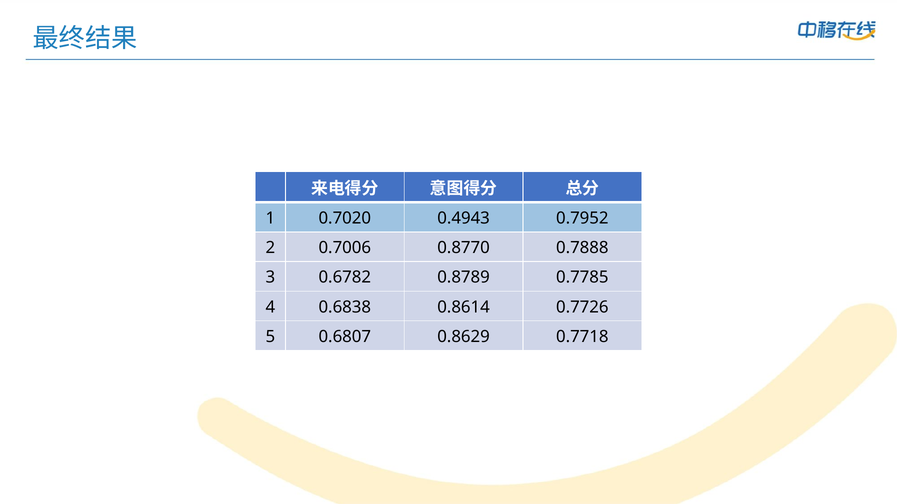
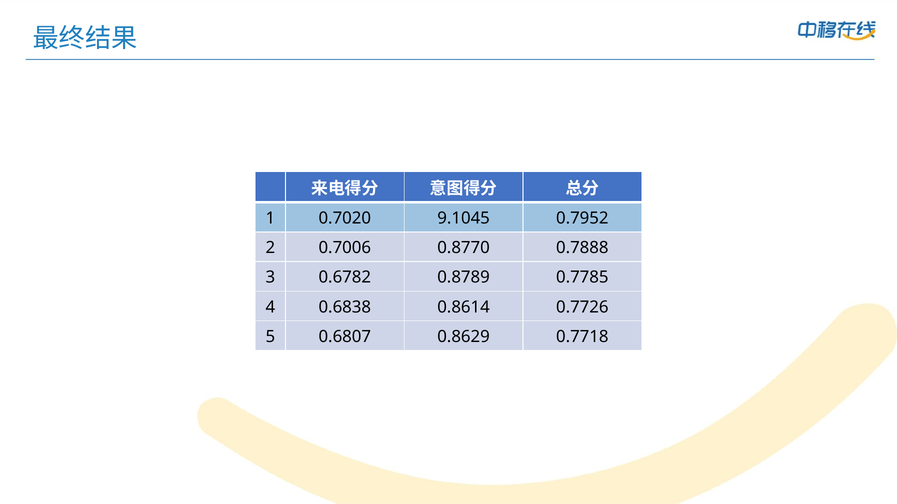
0.4943: 0.4943 -> 9.1045
